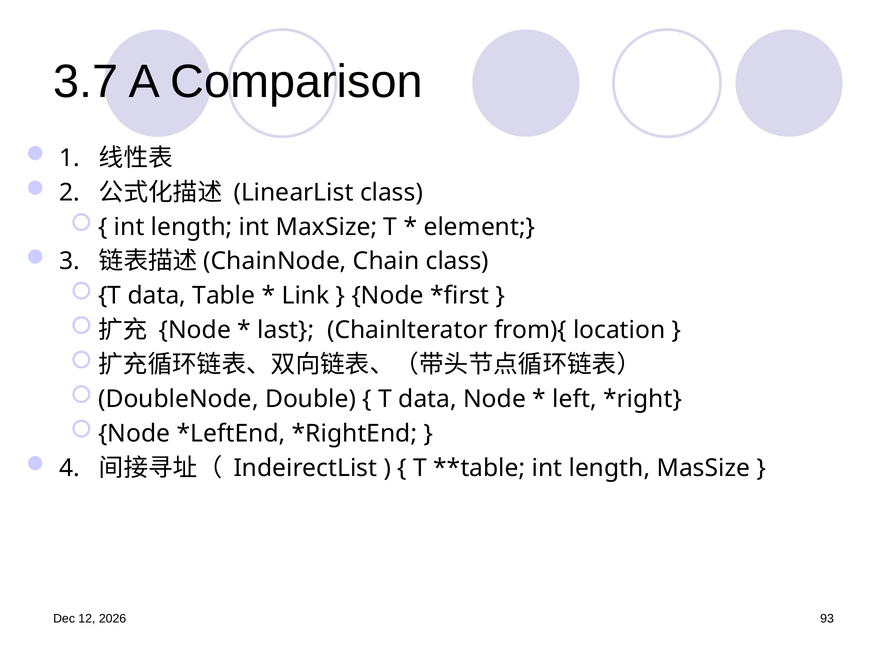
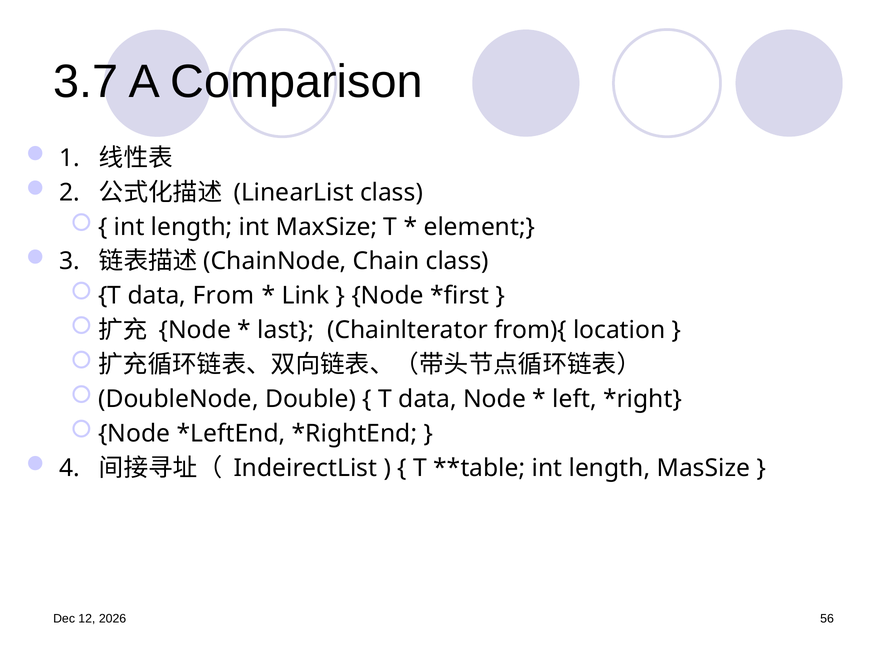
Table: Table -> From
93: 93 -> 56
